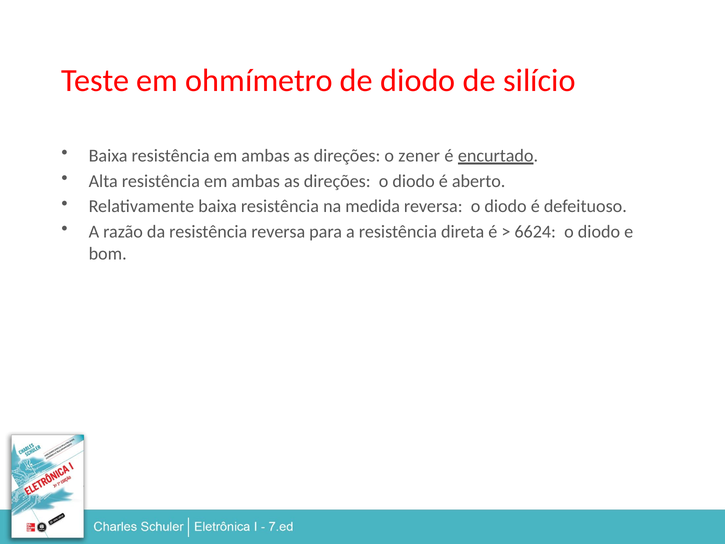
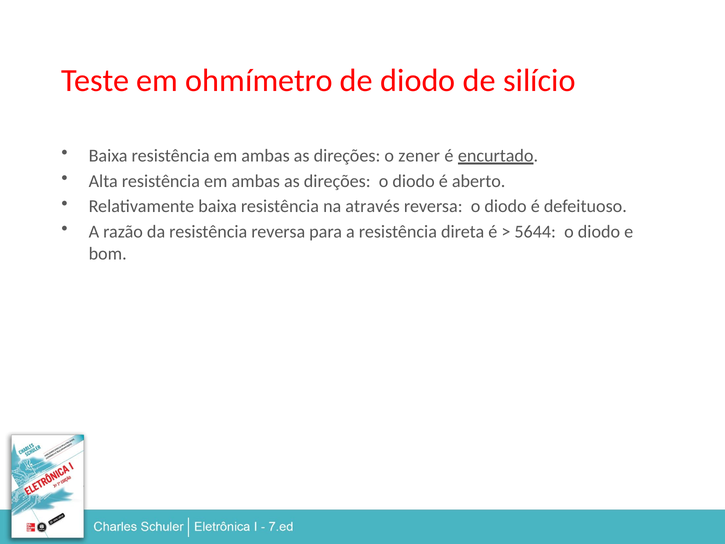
medida: medida -> através
6624: 6624 -> 5644
